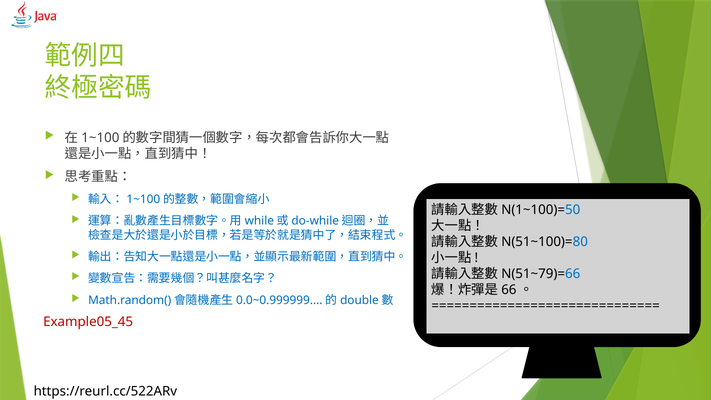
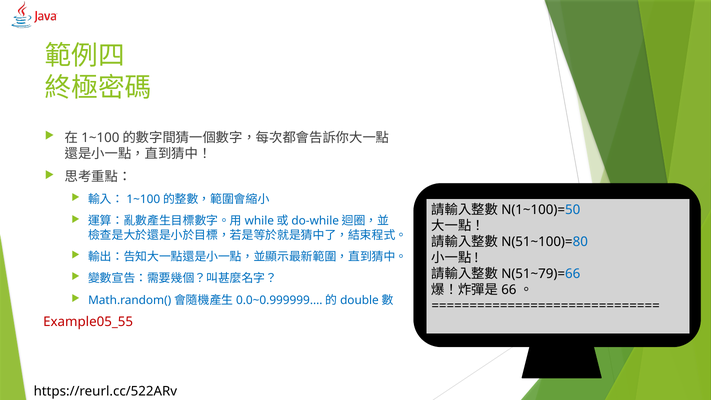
Example05_45: Example05_45 -> Example05_55
